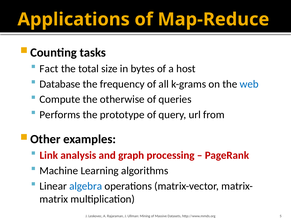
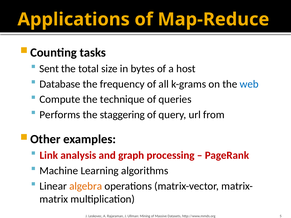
Fact: Fact -> Sent
otherwise: otherwise -> technique
prototype: prototype -> staggering
algebra colour: blue -> orange
